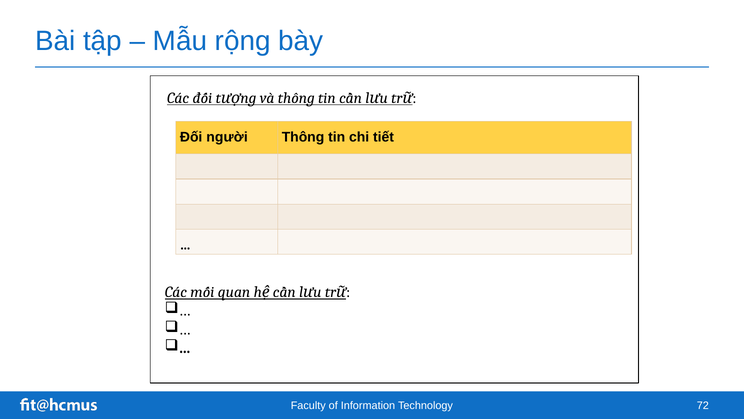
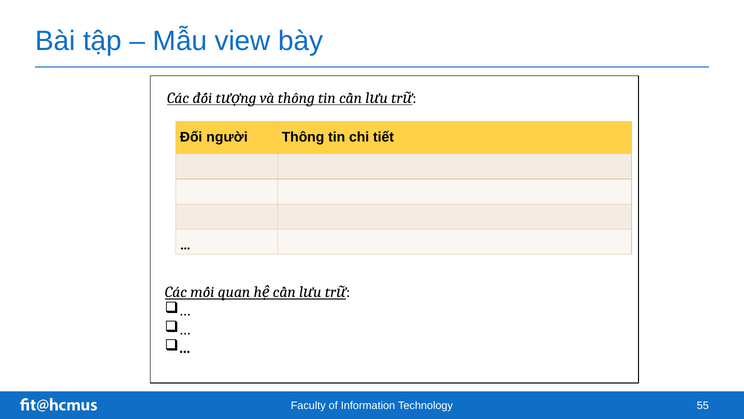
rộng: rộng -> view
72: 72 -> 55
